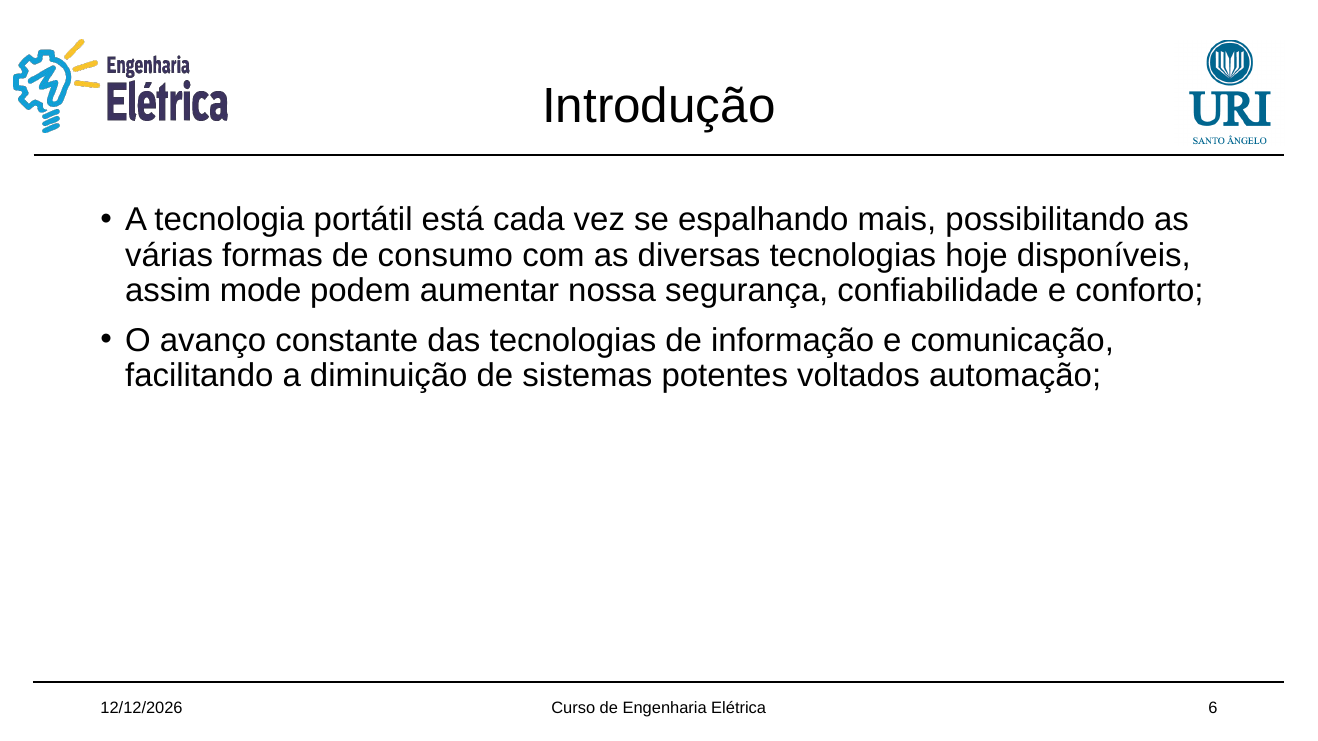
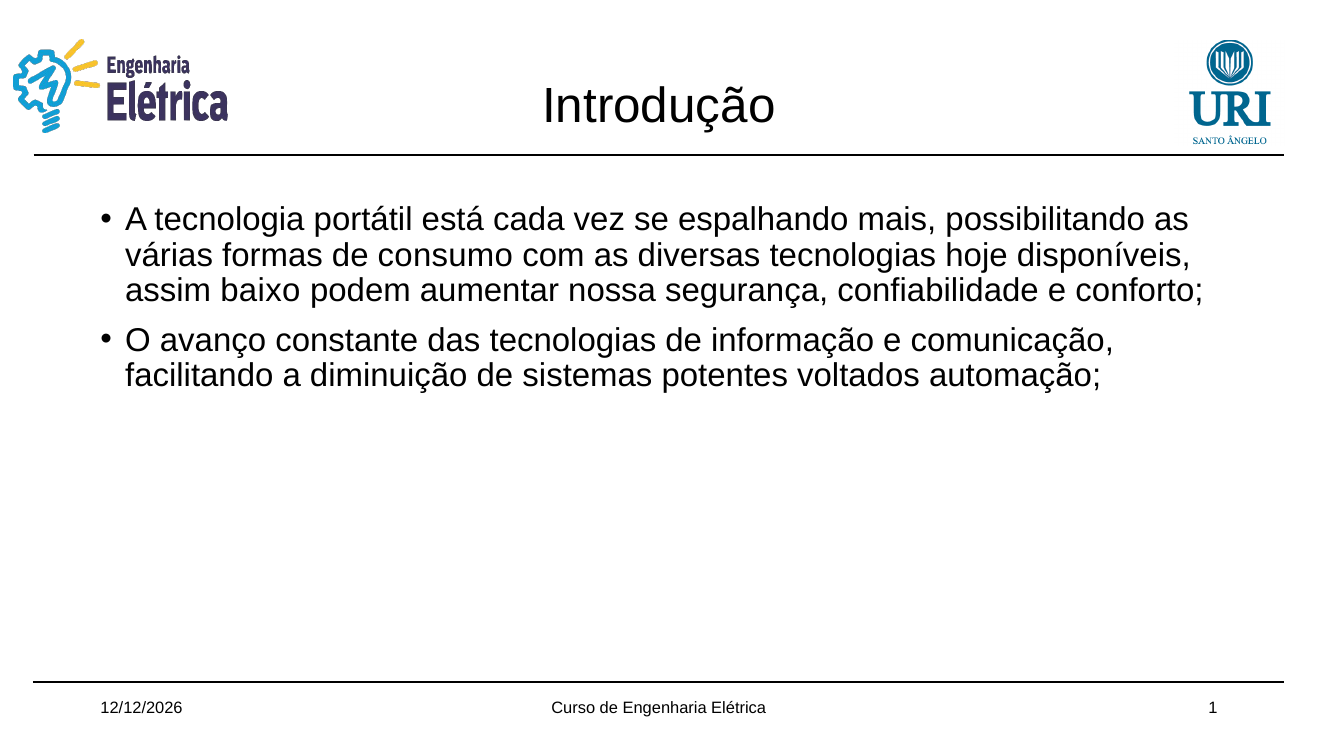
mode: mode -> baixo
6: 6 -> 1
